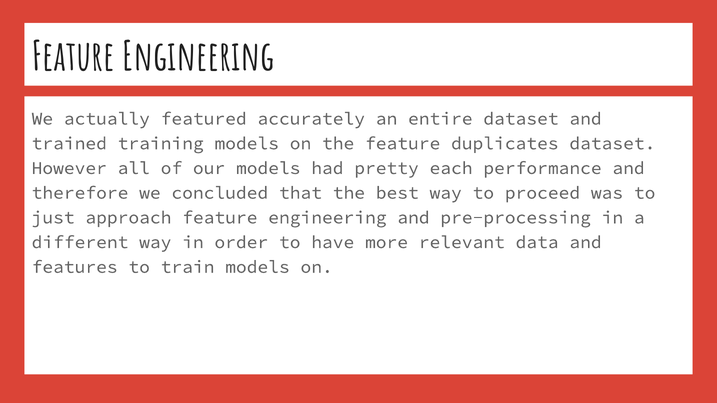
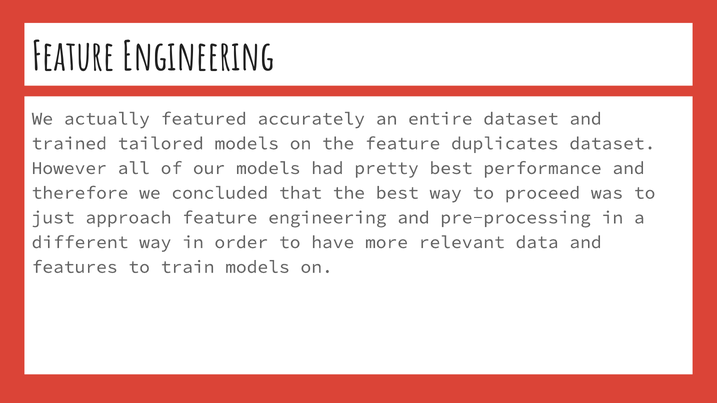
training: training -> tailored
pretty each: each -> best
